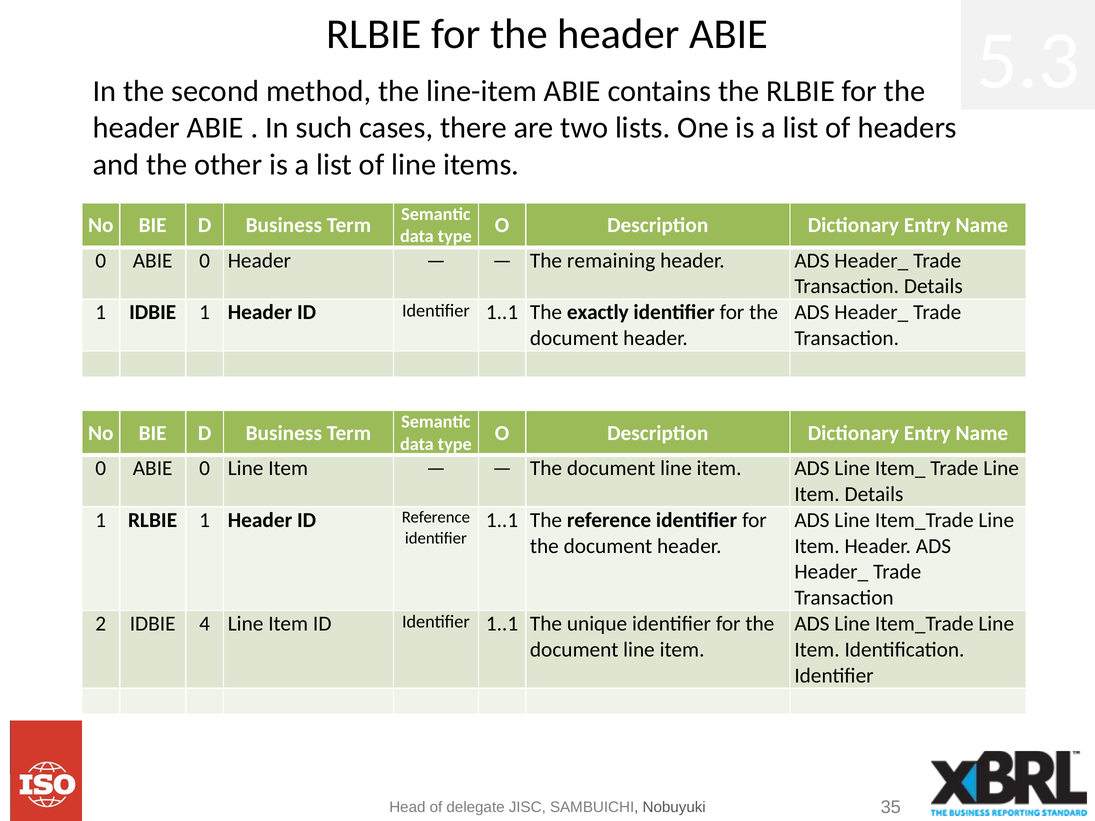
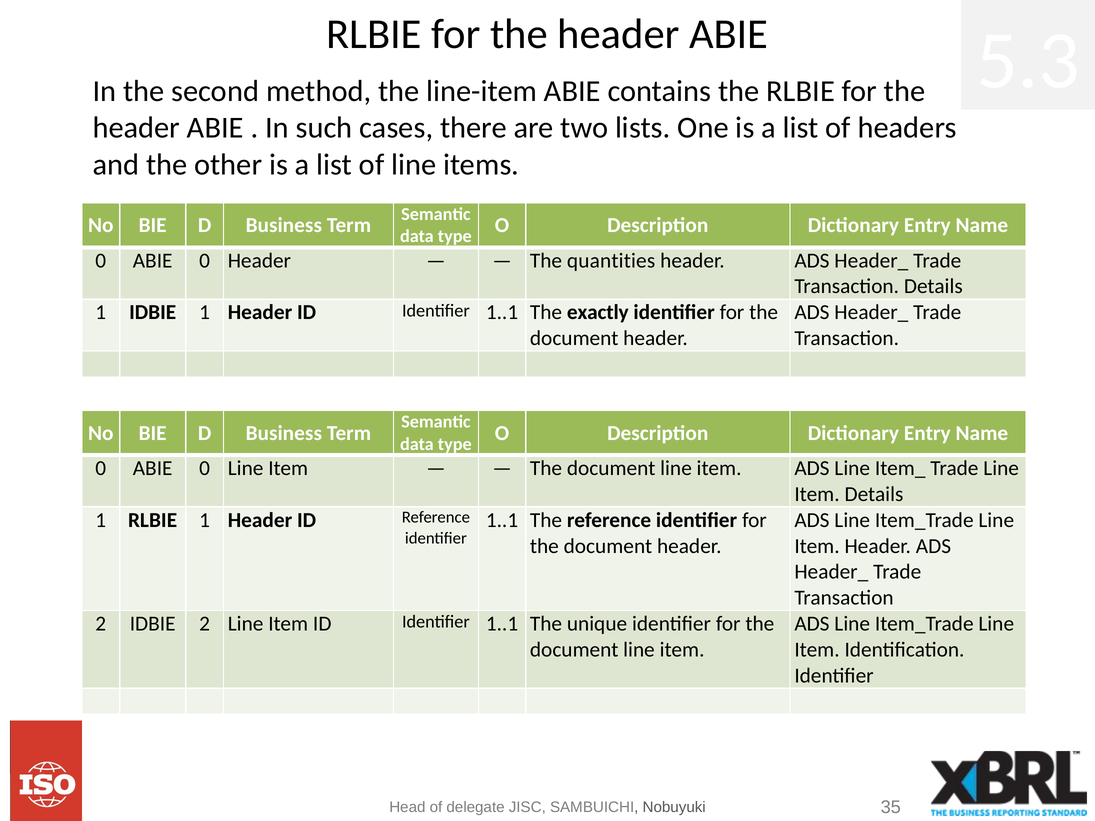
remaining: remaining -> quantities
IDBIE 4: 4 -> 2
